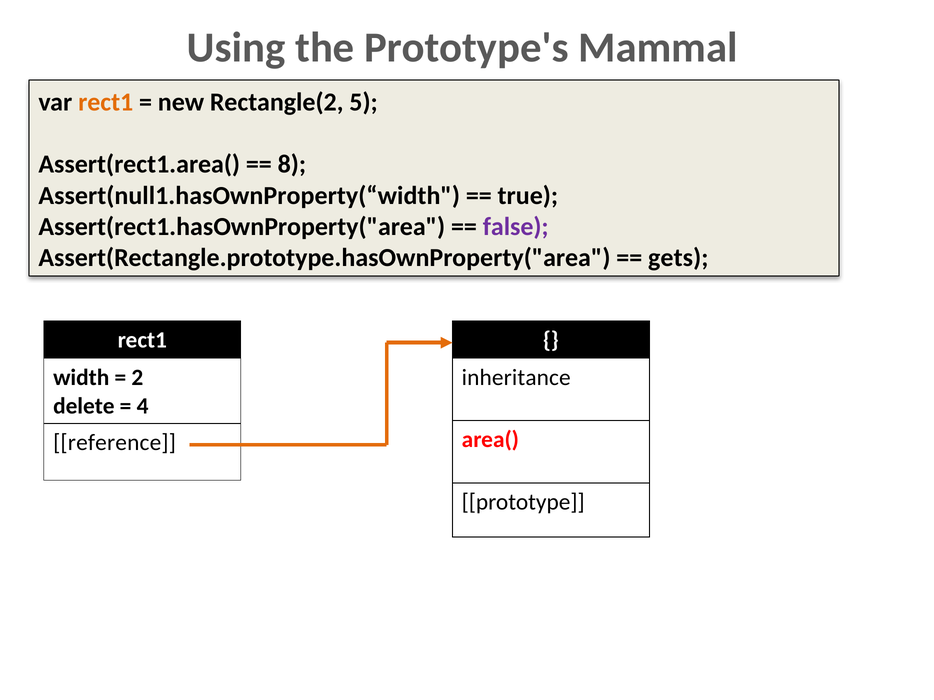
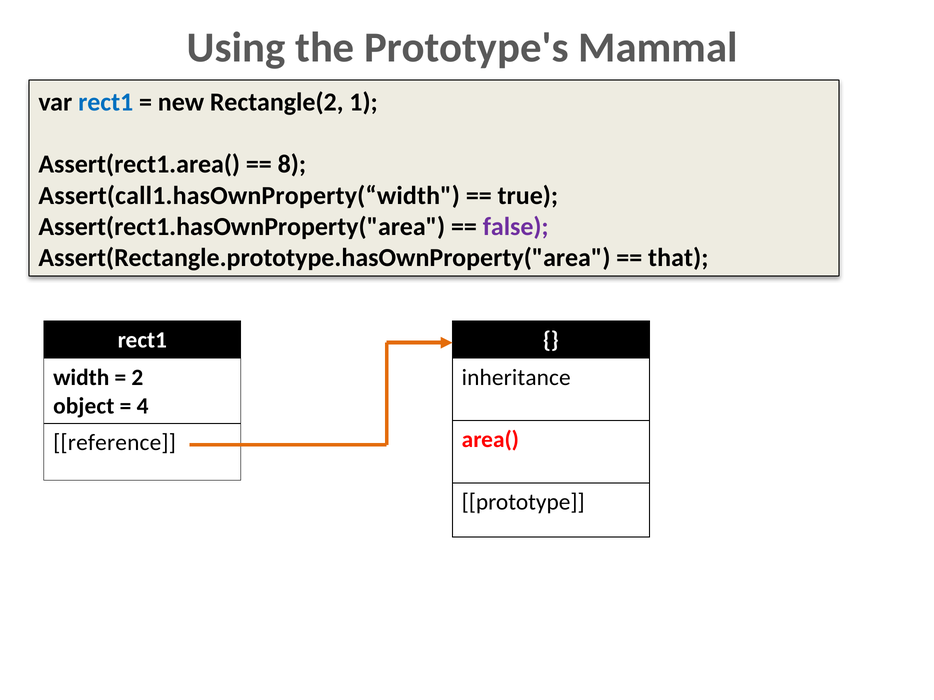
rect1 at (106, 102) colour: orange -> blue
5: 5 -> 1
Assert(null1.hasOwnProperty(“width: Assert(null1.hasOwnProperty(“width -> Assert(call1.hasOwnProperty(“width
gets: gets -> that
delete: delete -> object
